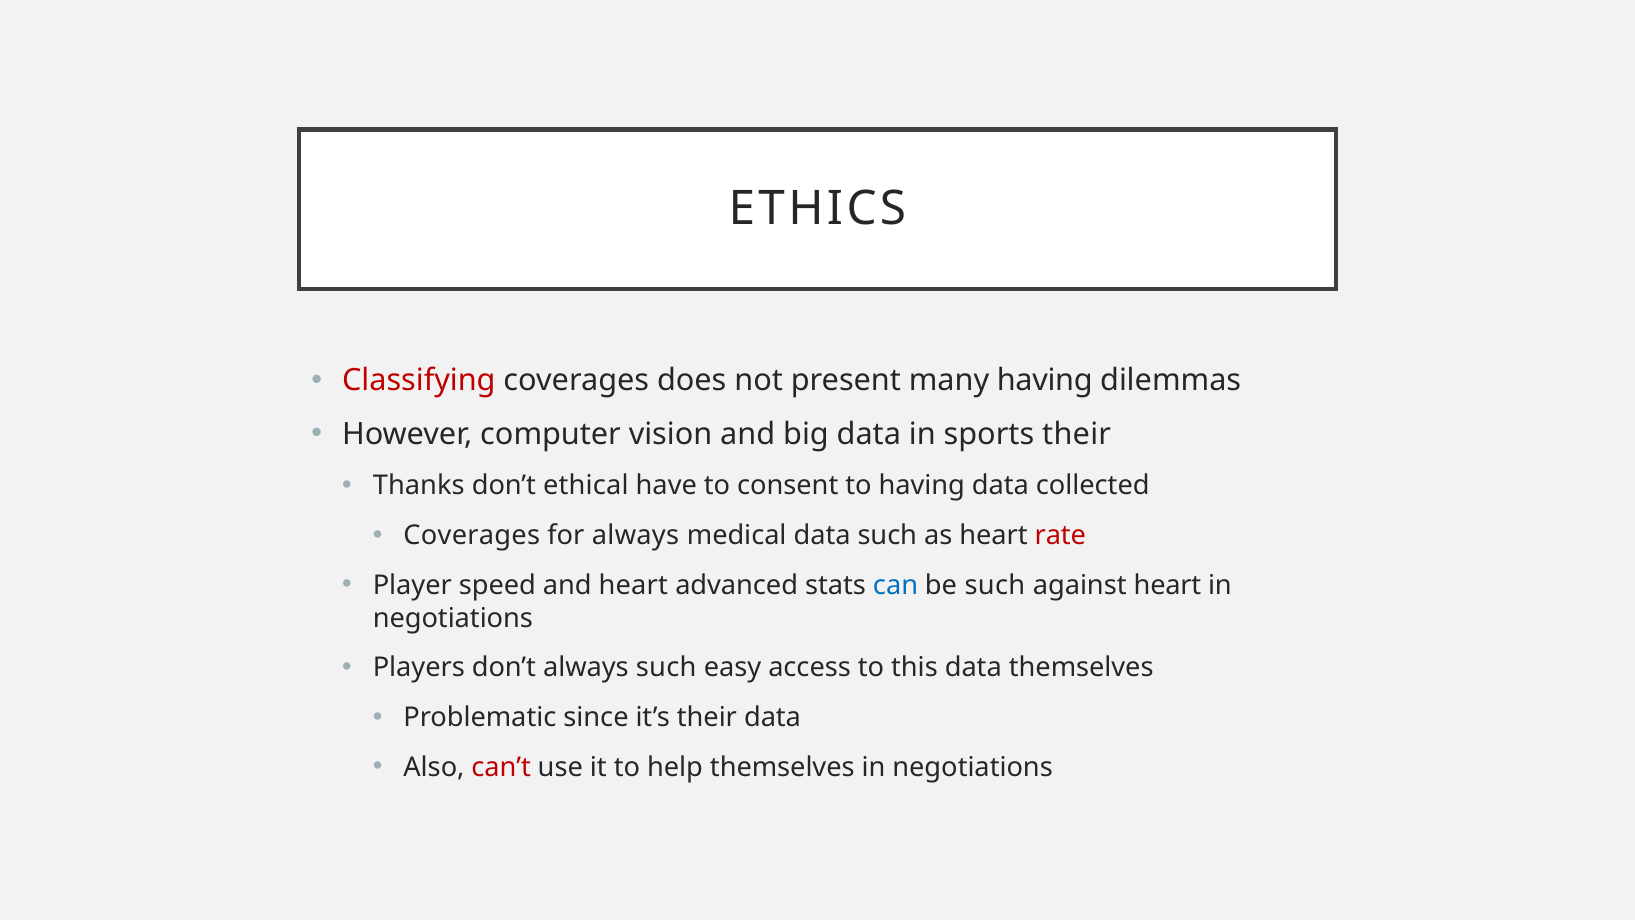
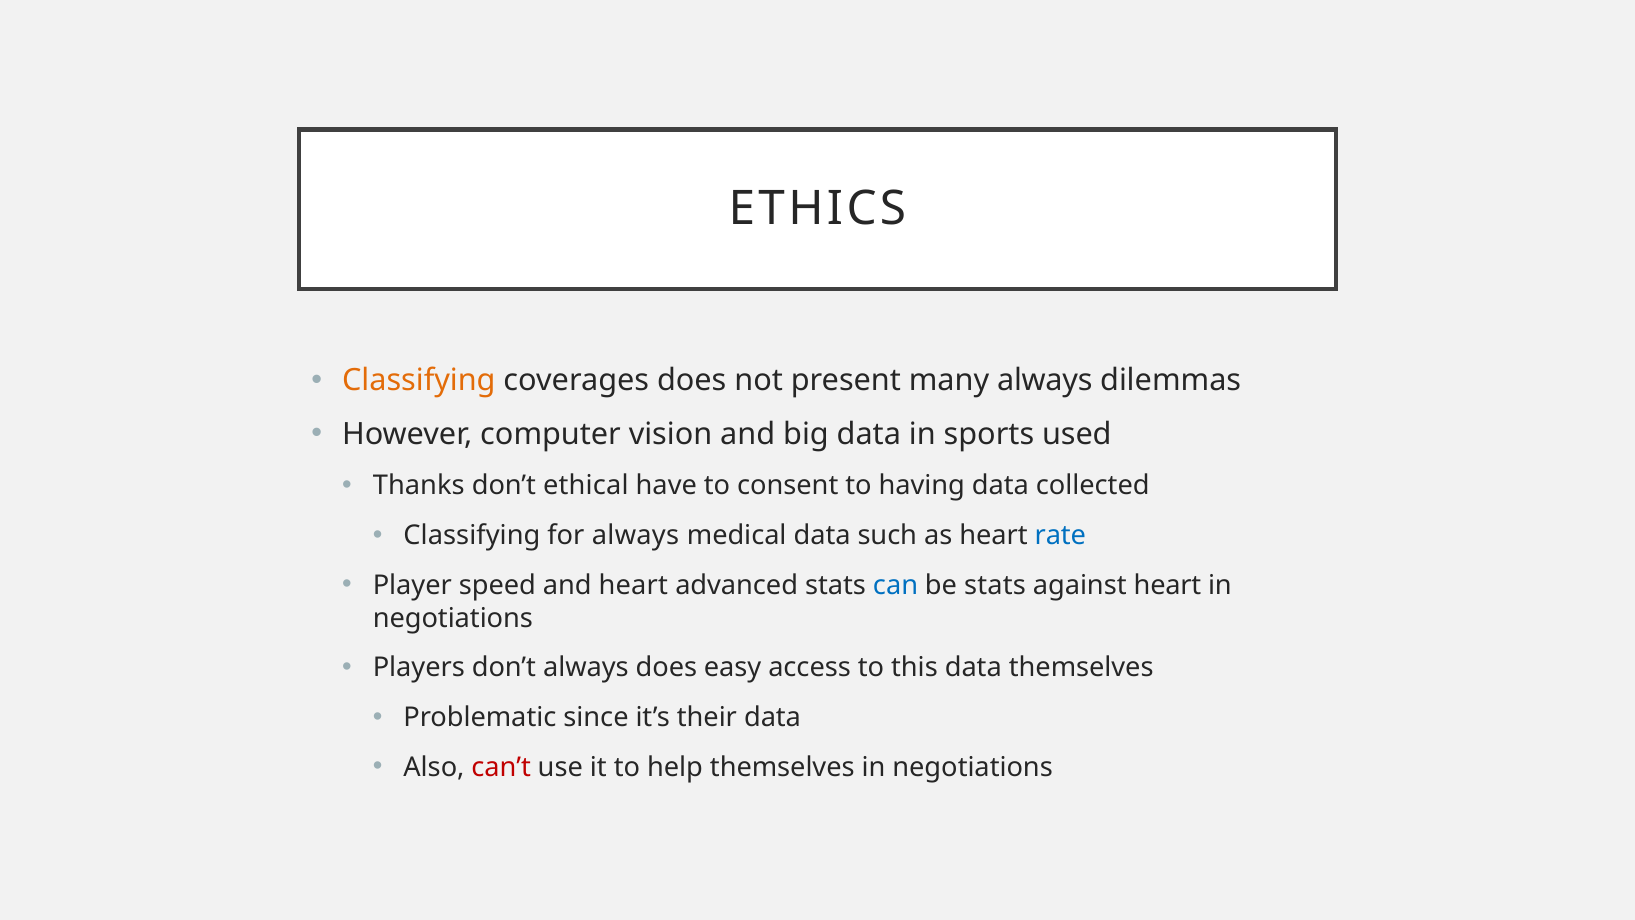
Classifying at (419, 380) colour: red -> orange
many having: having -> always
sports their: their -> used
Coverages at (472, 536): Coverages -> Classifying
rate colour: red -> blue
be such: such -> stats
always such: such -> does
